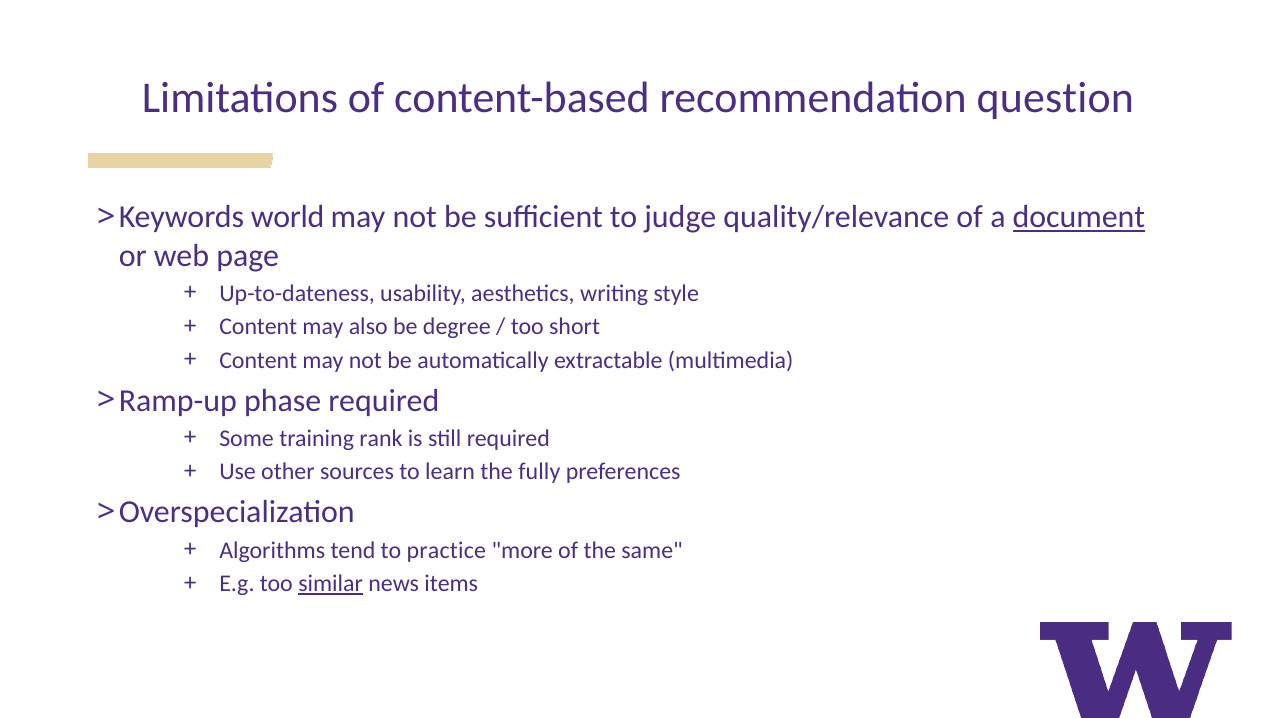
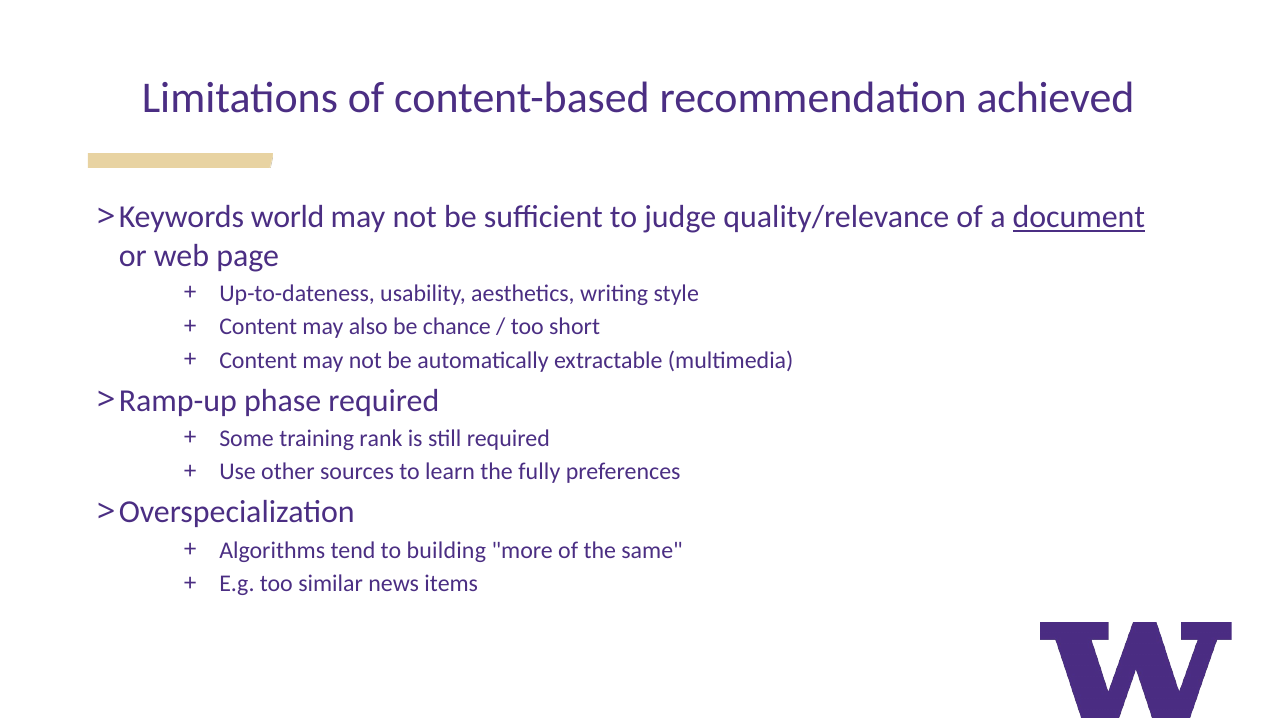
question: question -> achieved
degree: degree -> chance
practice: practice -> building
similar underline: present -> none
